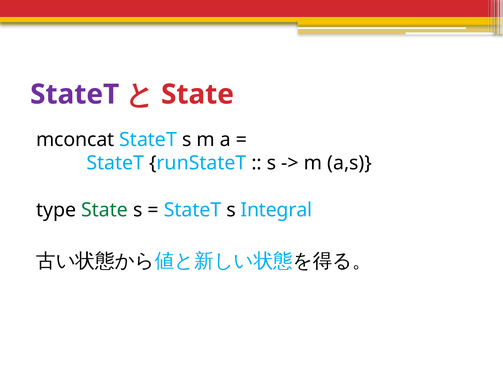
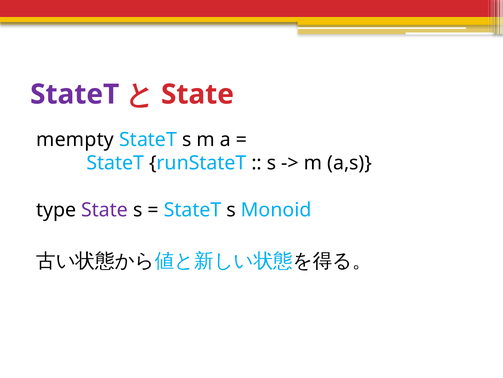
mconcat: mconcat -> mempty
State at (105, 210) colour: green -> purple
Integral: Integral -> Monoid
